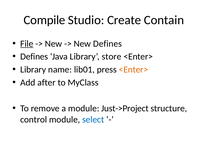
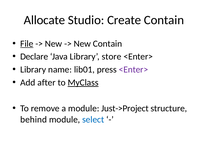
Compile: Compile -> Allocate
New Defines: Defines -> Contain
Defines at (34, 57): Defines -> Declare
<Enter> at (133, 70) colour: orange -> purple
MyClass underline: none -> present
control: control -> behind
